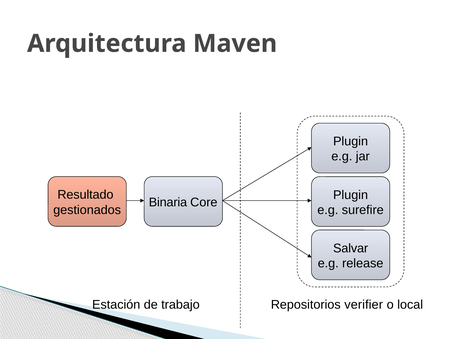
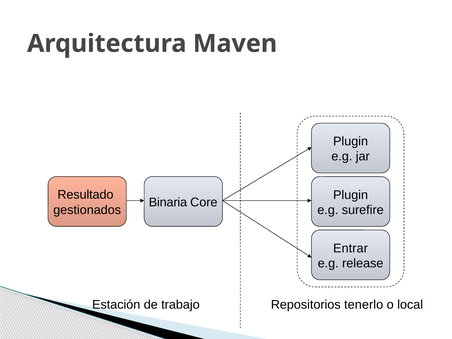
Salvar: Salvar -> Entrar
verifier: verifier -> tenerlo
